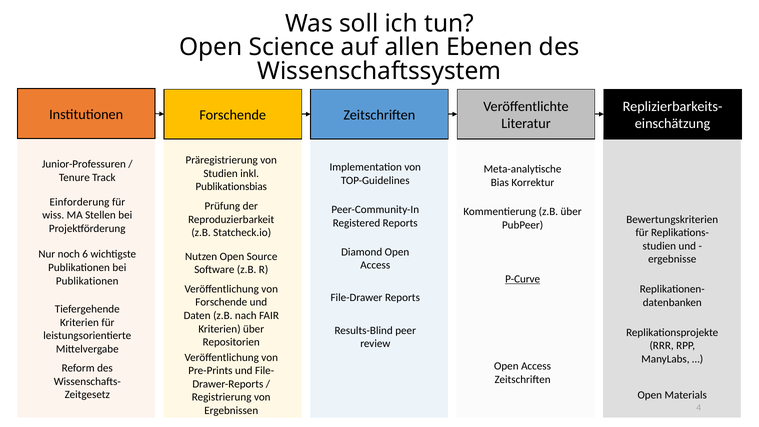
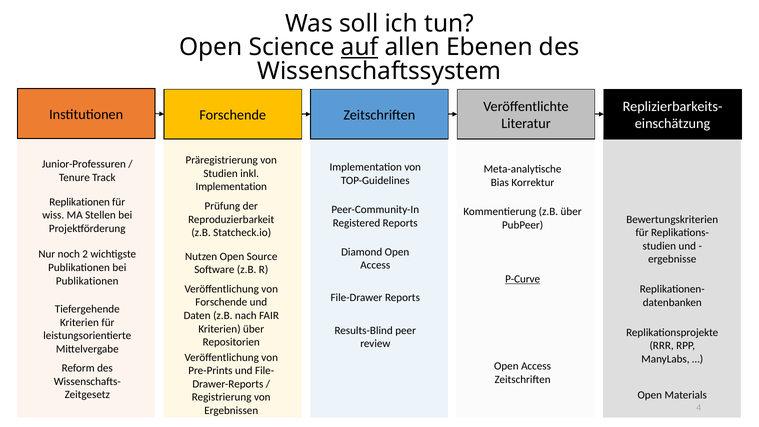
auf underline: none -> present
Publikationsbias at (231, 187): Publikationsbias -> Implementation
Einforderung: Einforderung -> Replikationen
6: 6 -> 2
